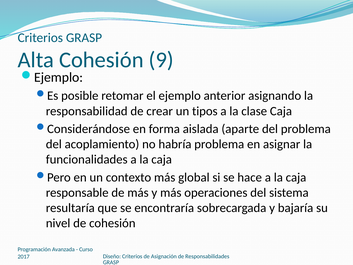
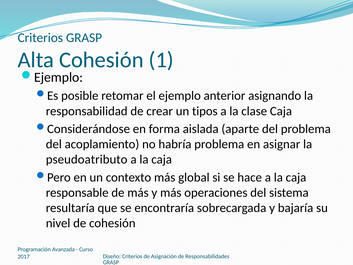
9: 9 -> 1
funcionalidades: funcionalidades -> pseudoatributo
